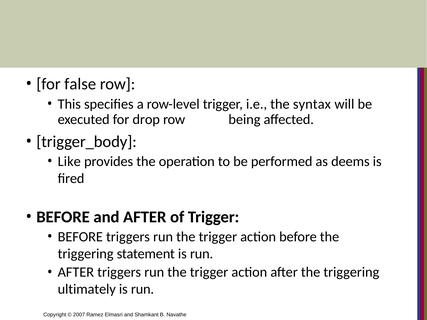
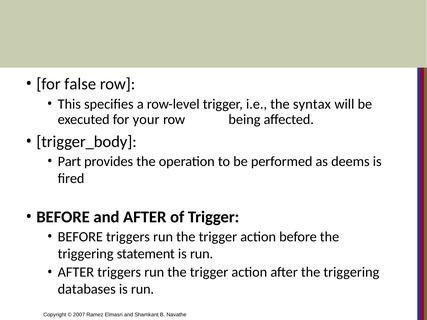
drop: drop -> your
Like: Like -> Part
ultimately: ultimately -> databases
